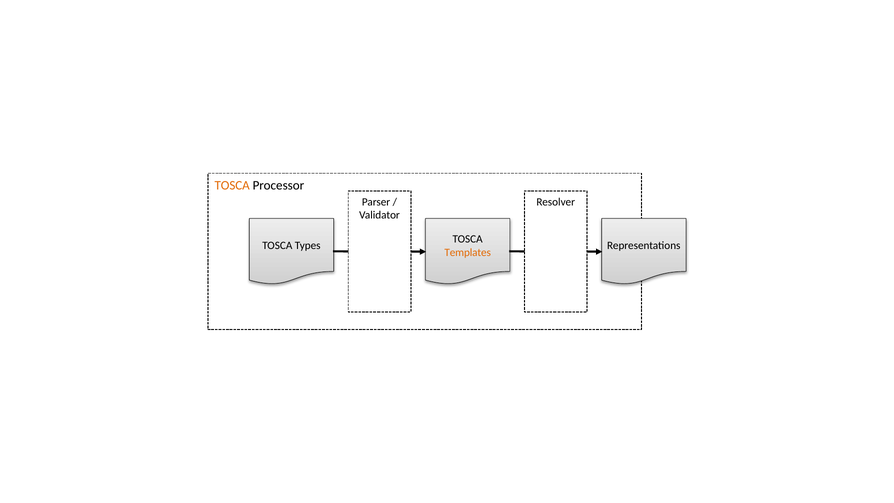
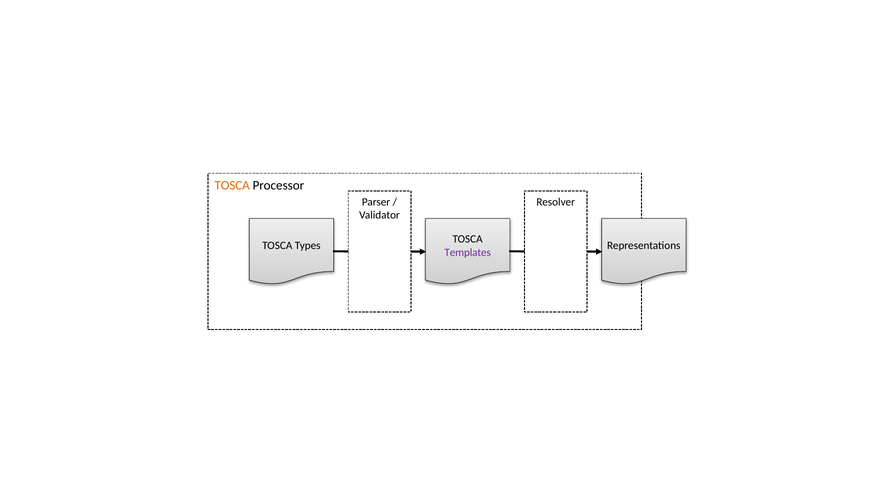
Templates colour: orange -> purple
